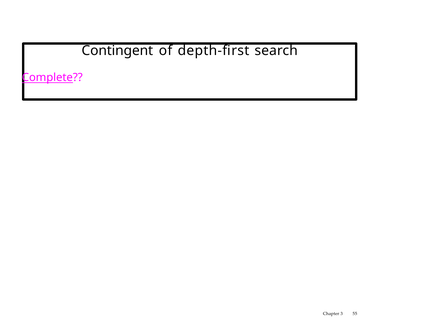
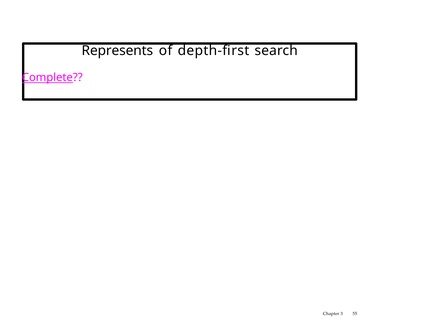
Contingent: Contingent -> Represents
